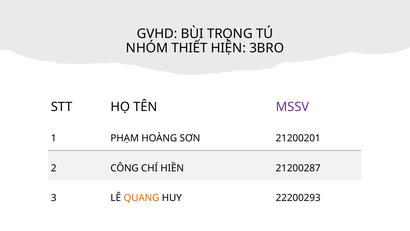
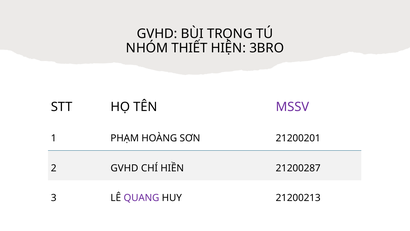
2 CÔNG: CÔNG -> GVHD
QUANG colour: orange -> purple
22200293: 22200293 -> 21200213
